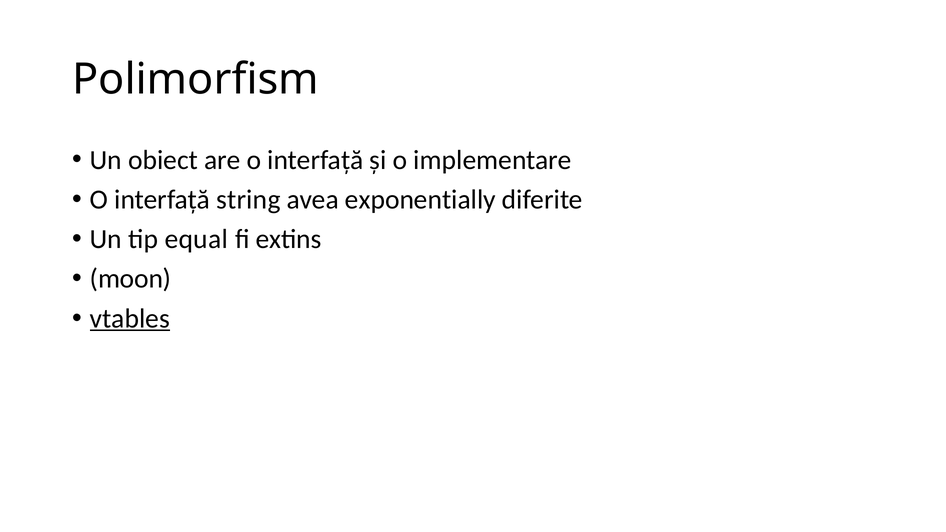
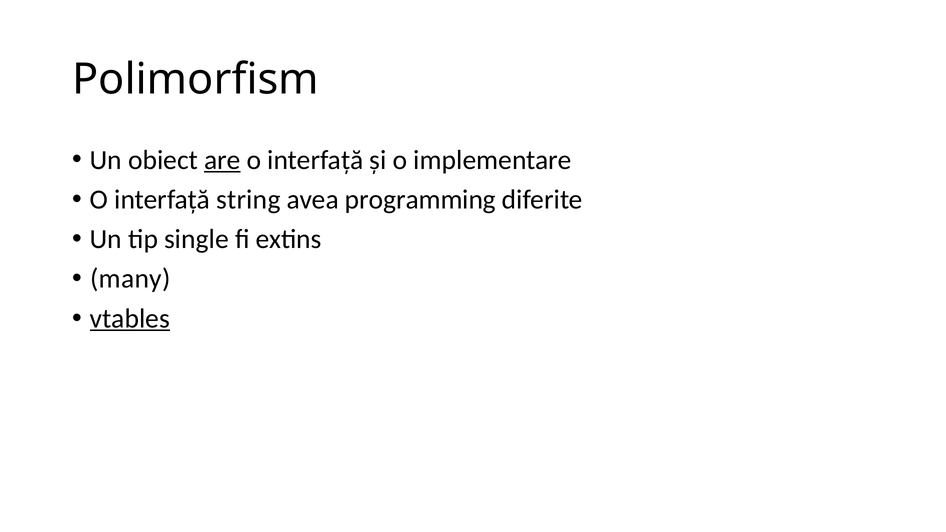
are underline: none -> present
exponentially: exponentially -> programming
equal: equal -> single
moon: moon -> many
